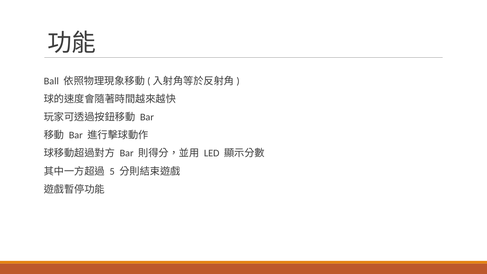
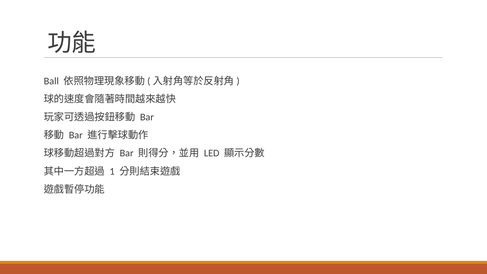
5: 5 -> 1
